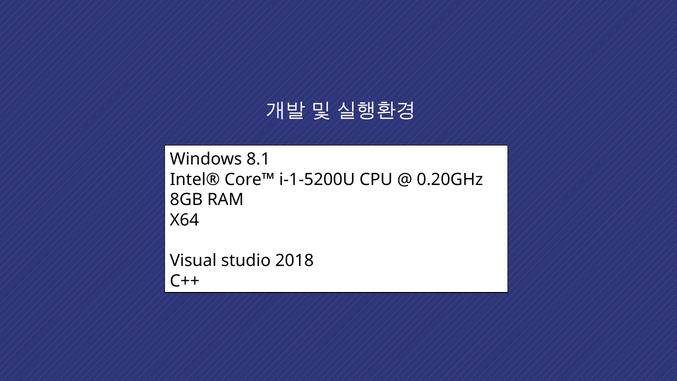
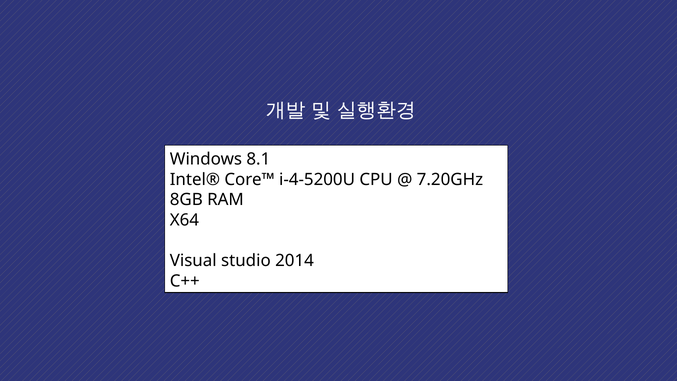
i-1-5200U: i-1-5200U -> i-4-5200U
0.20GHz: 0.20GHz -> 7.20GHz
2018: 2018 -> 2014
